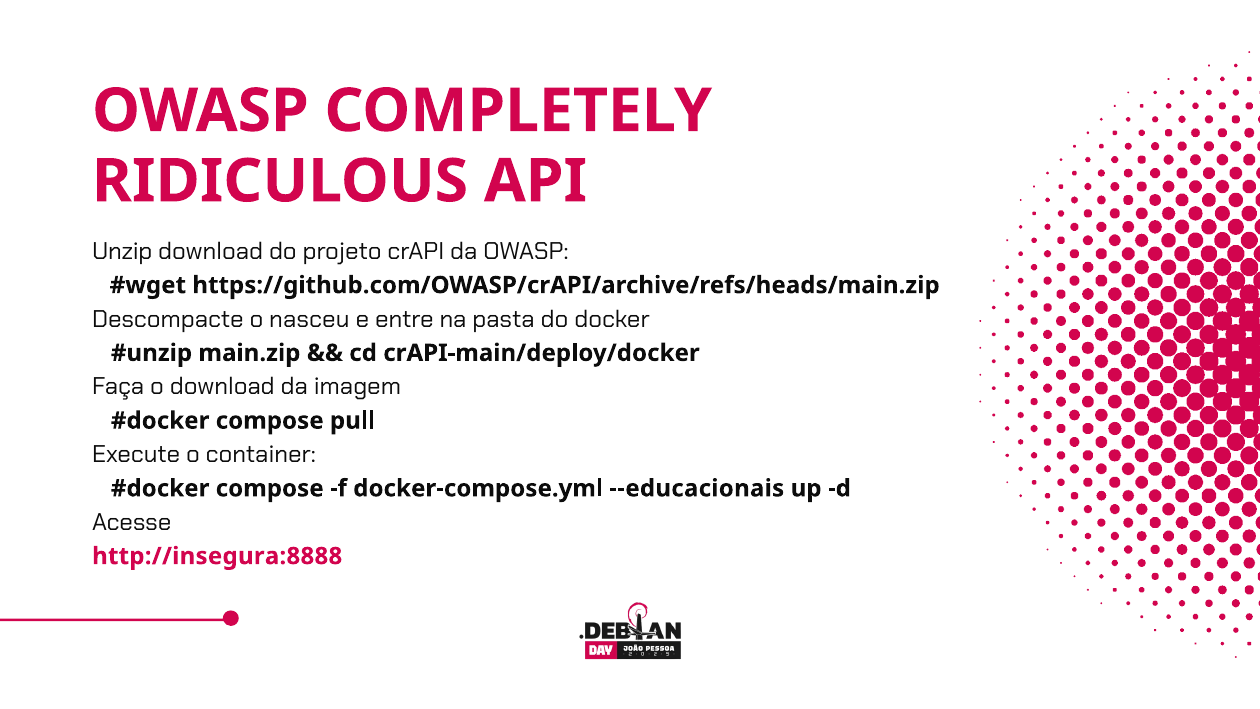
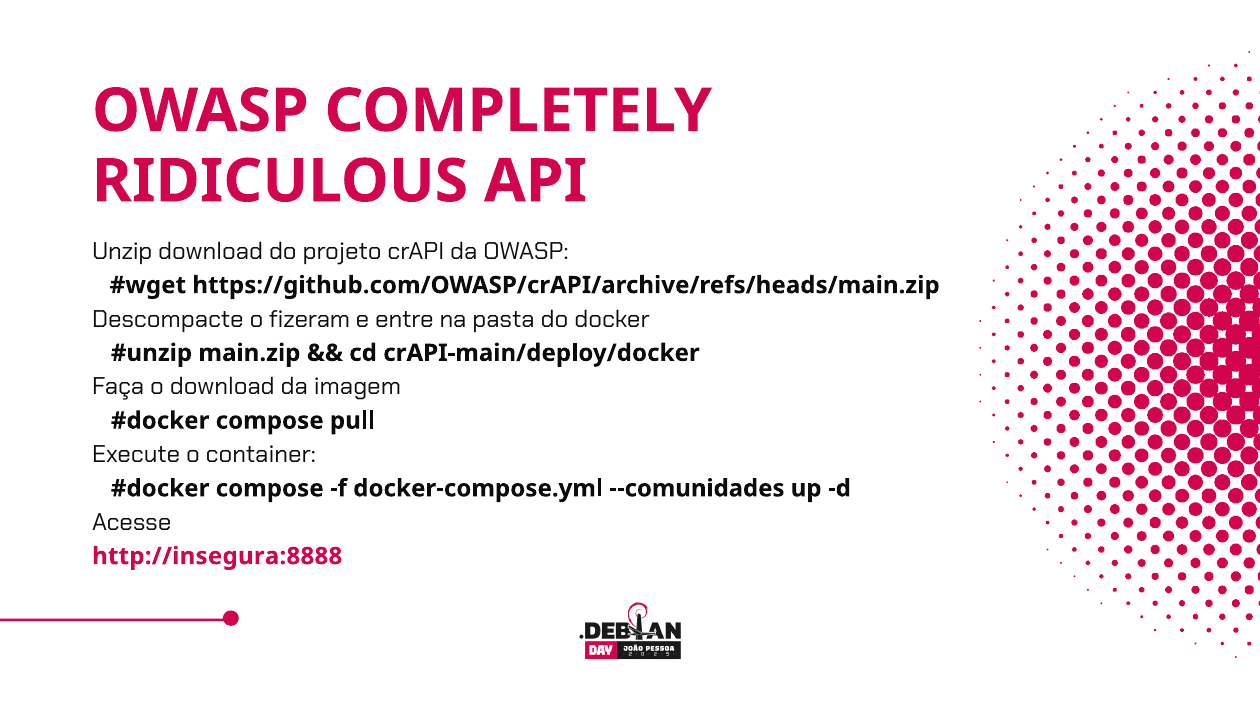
nasceu: nasceu -> fizeram
--educacionais: --educacionais -> --comunidades
